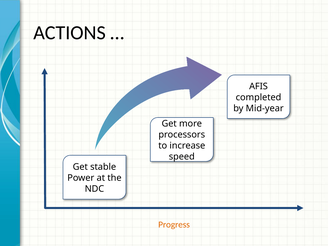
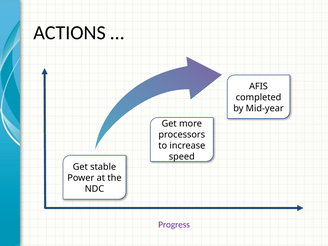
Progress colour: orange -> purple
